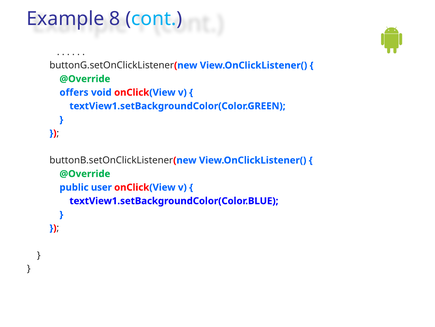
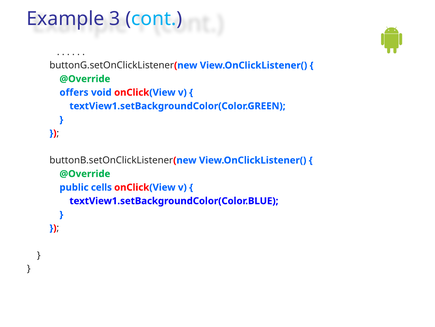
8: 8 -> 3
user: user -> cells
